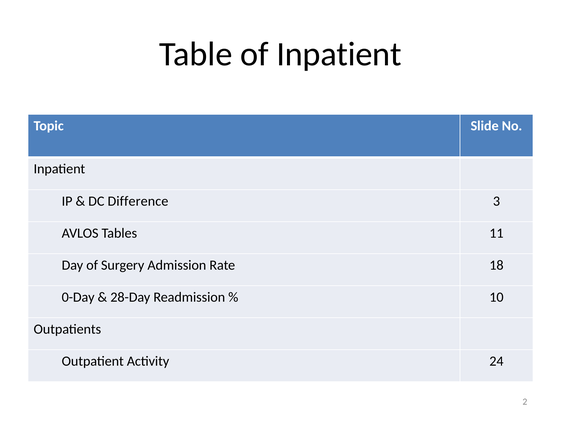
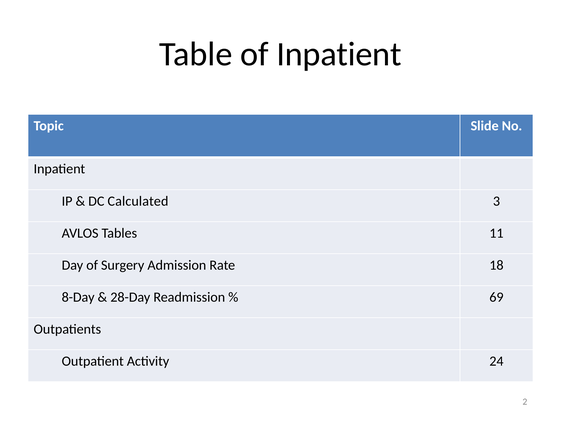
Difference: Difference -> Calculated
0-Day: 0-Day -> 8-Day
10: 10 -> 69
